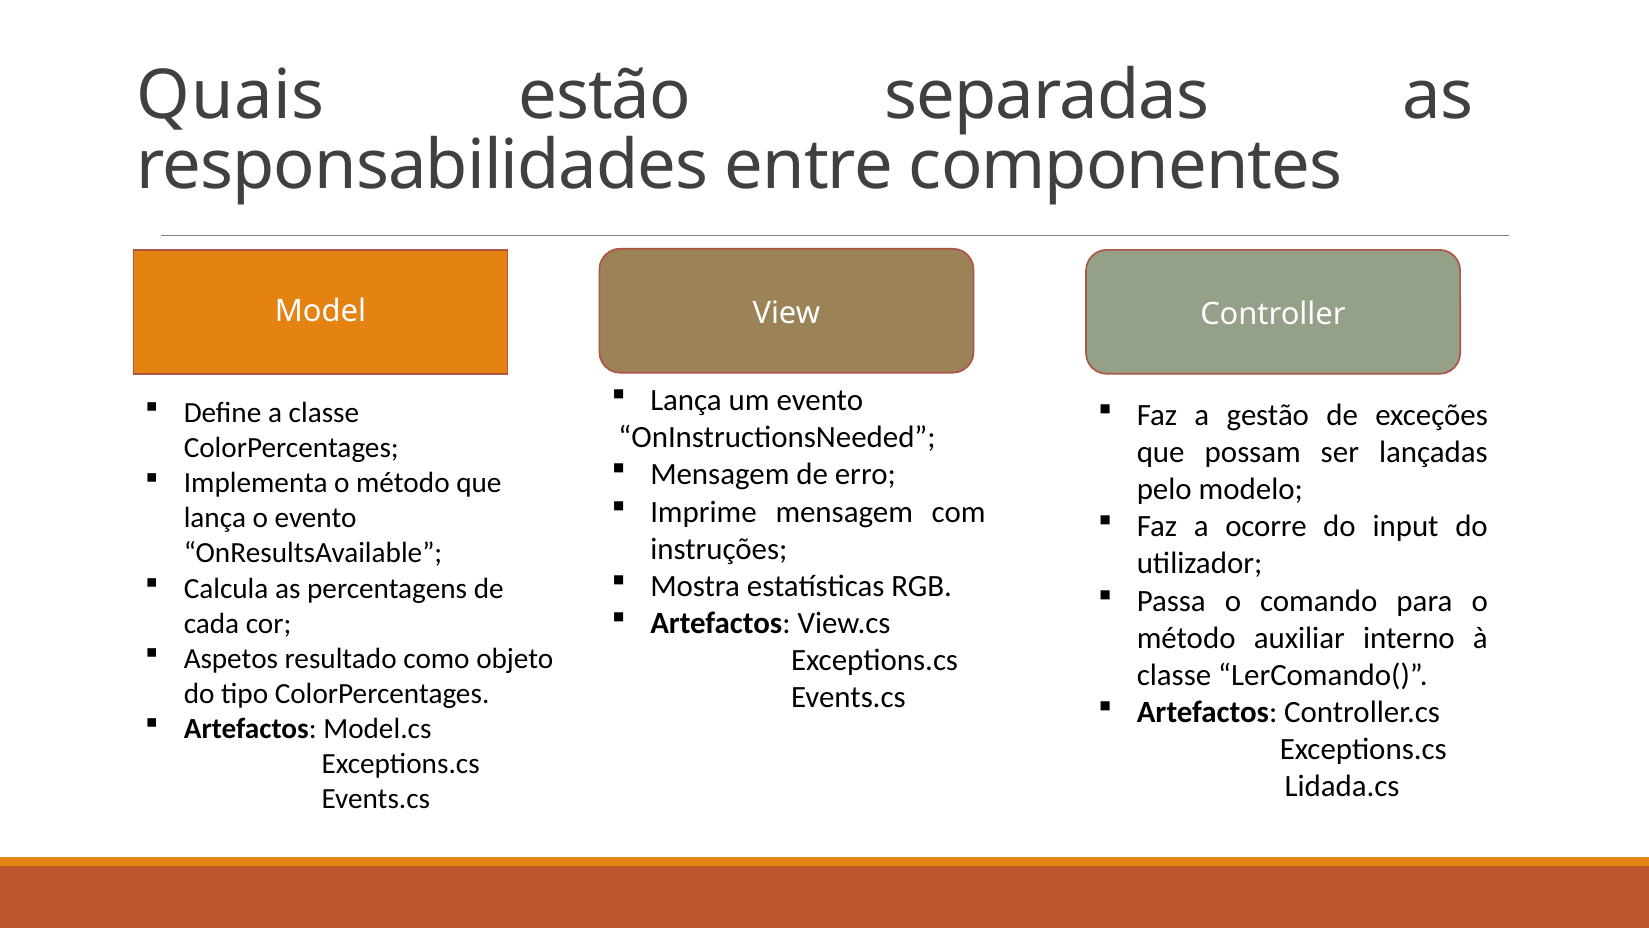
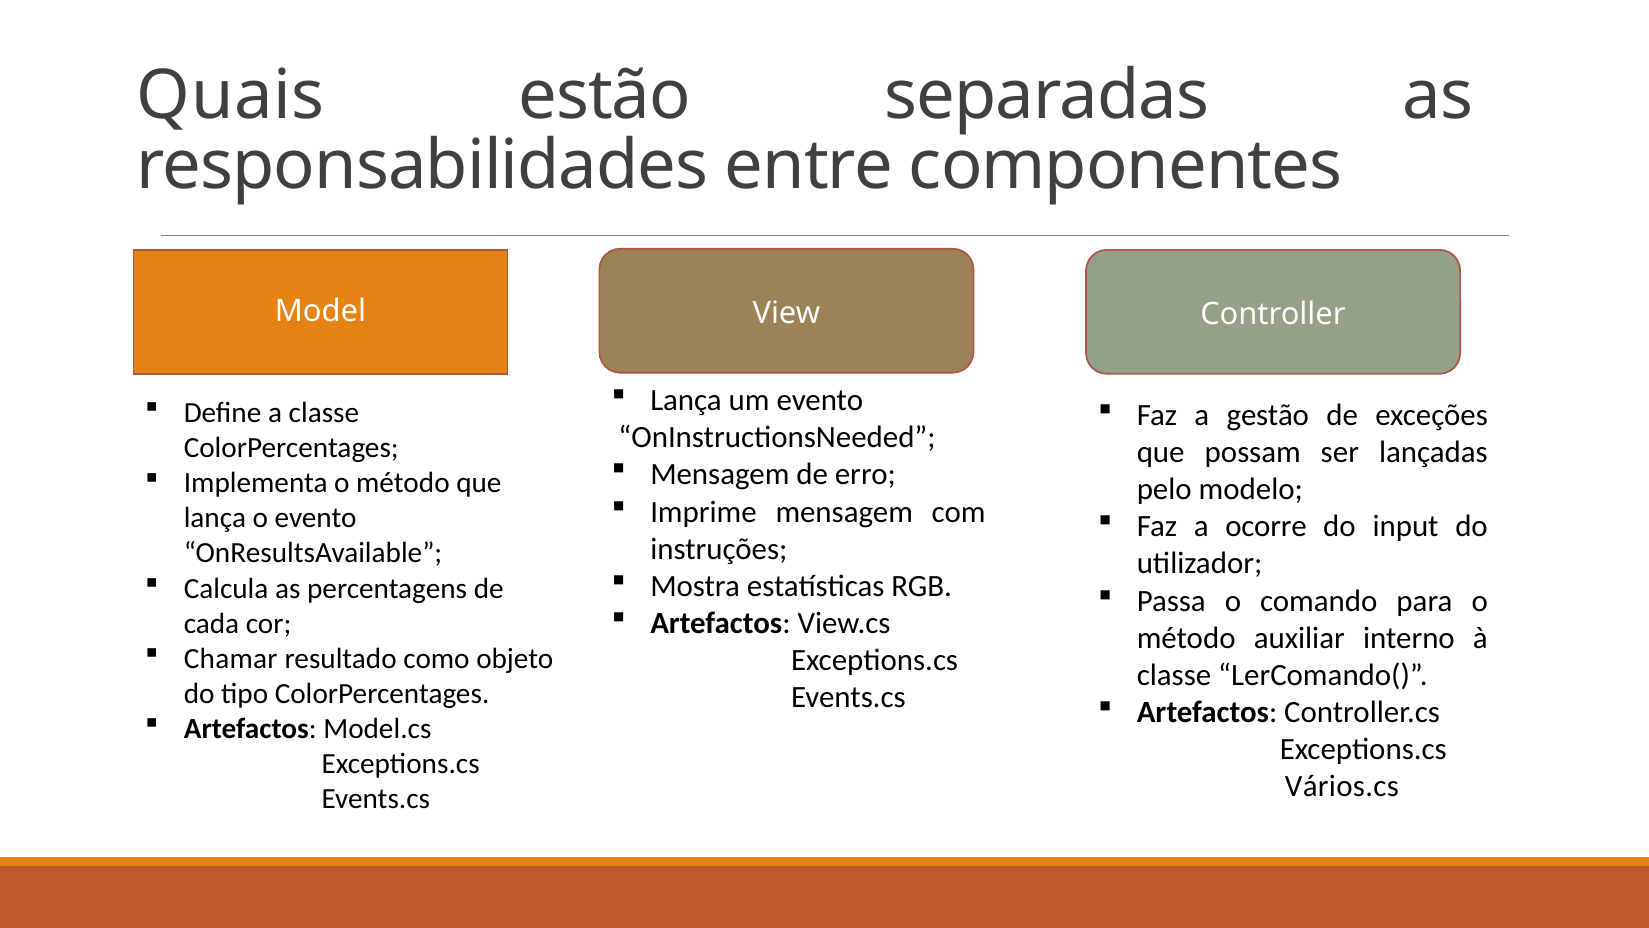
Aspetos: Aspetos -> Chamar
Lidada.cs: Lidada.cs -> Vários.cs
